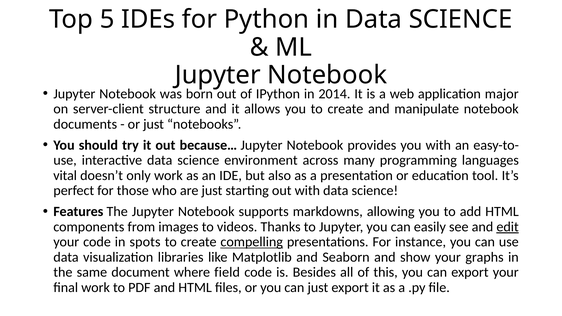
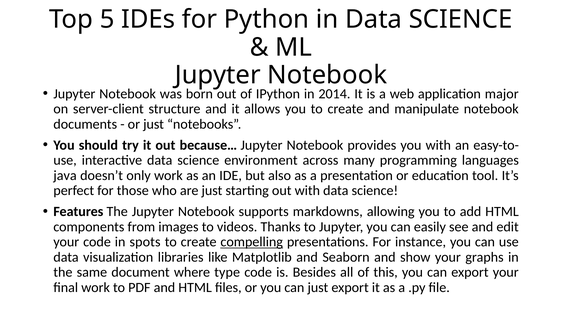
vital: vital -> java
edit underline: present -> none
field: field -> type
